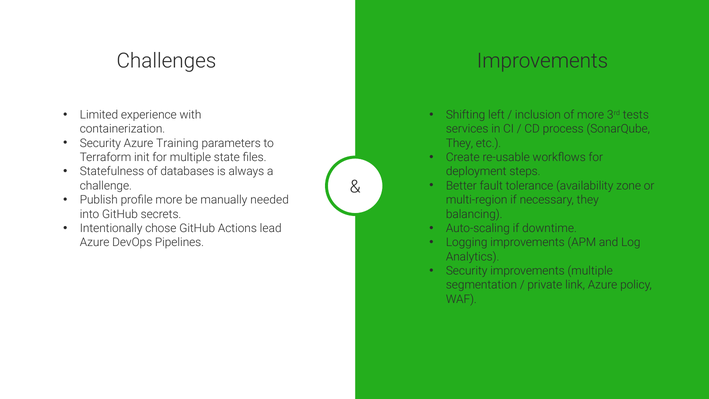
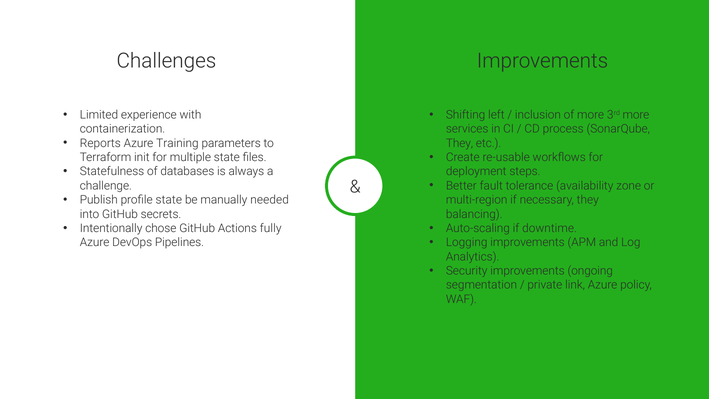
3rd tests: tests -> more
Security at (100, 143): Security -> Reports
profile more: more -> state
lead: lead -> fully
improvements multiple: multiple -> ongoing
